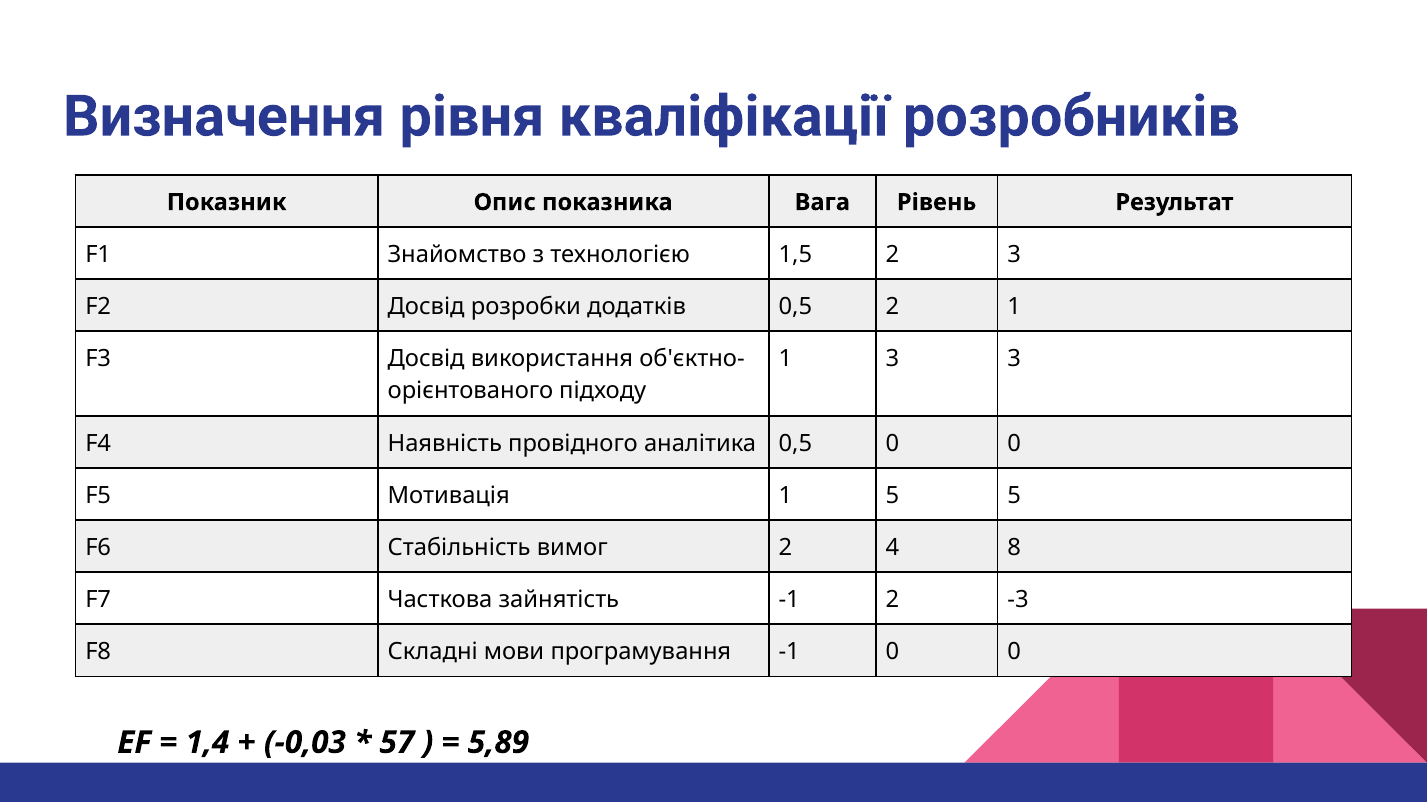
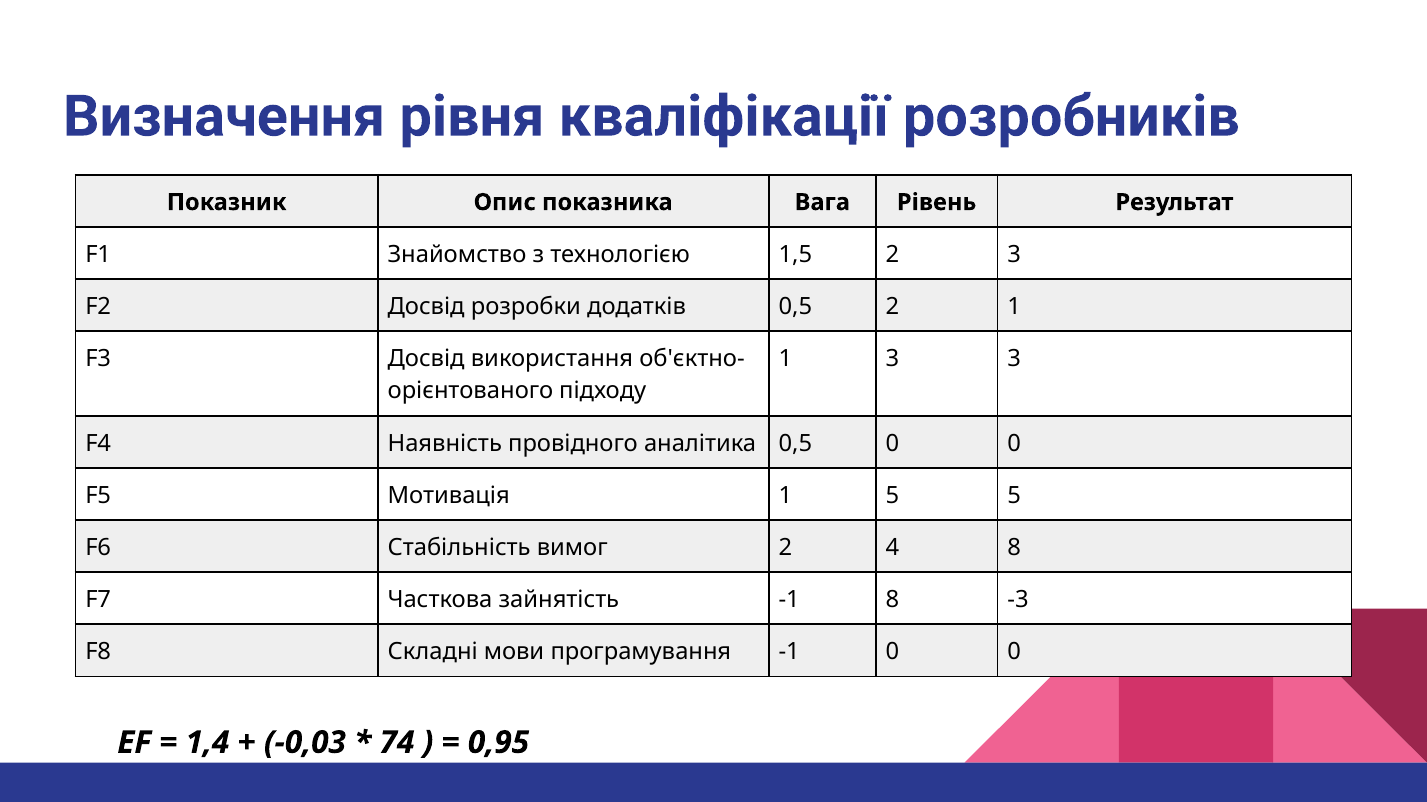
-1 2: 2 -> 8
57: 57 -> 74
5,89: 5,89 -> 0,95
